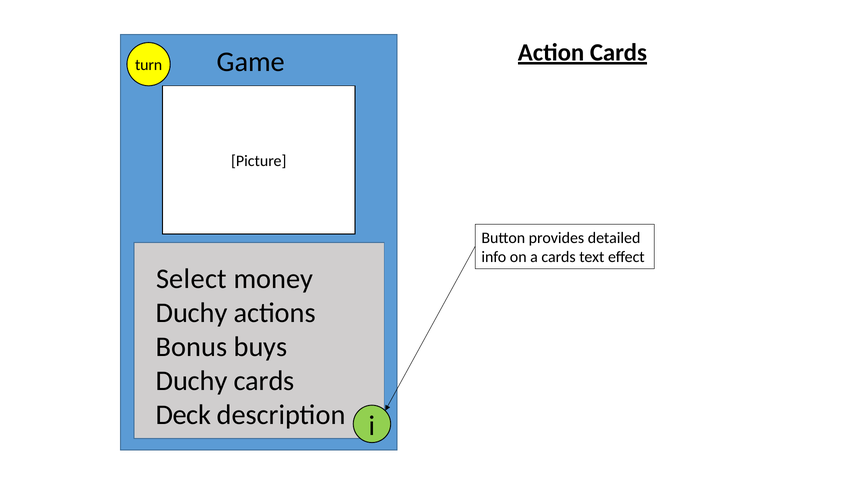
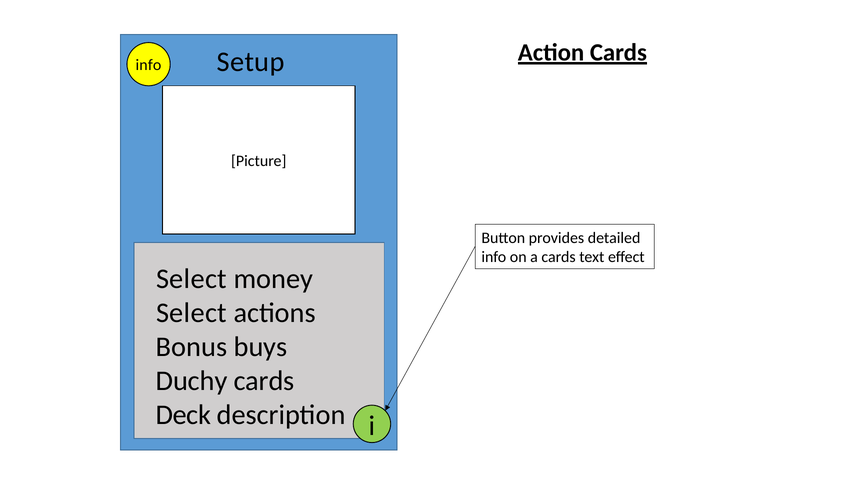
Game: Game -> Setup
turn at (149, 65): turn -> info
Duchy at (192, 313): Duchy -> Select
